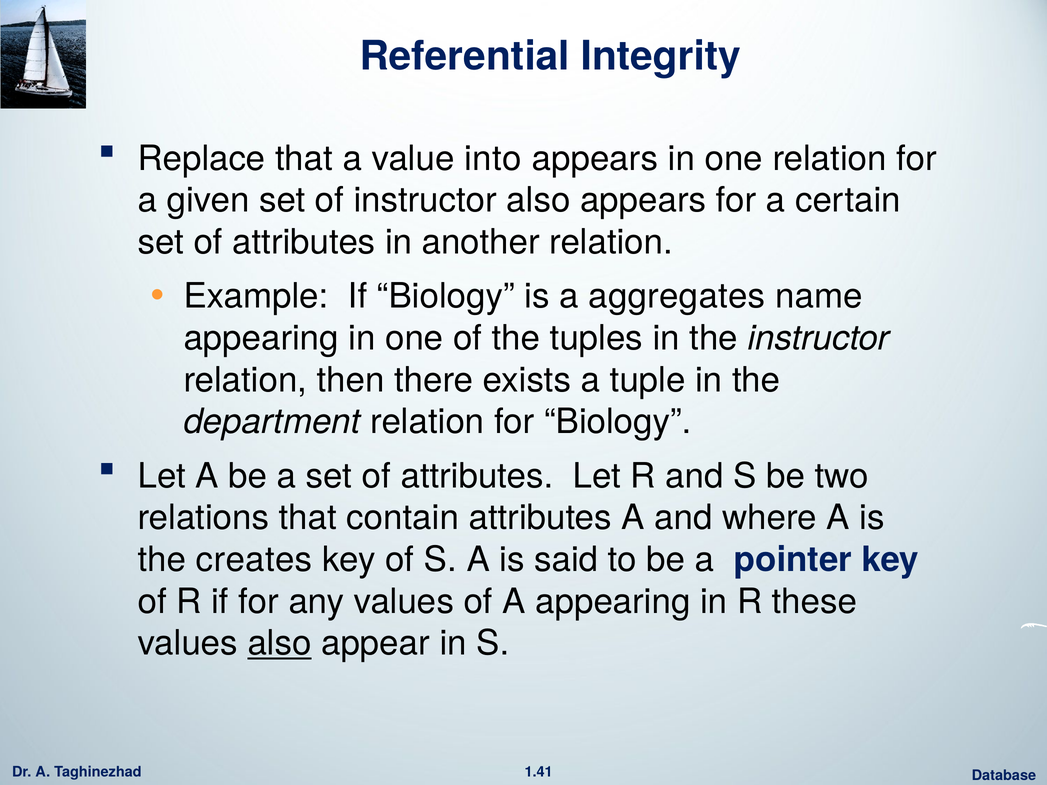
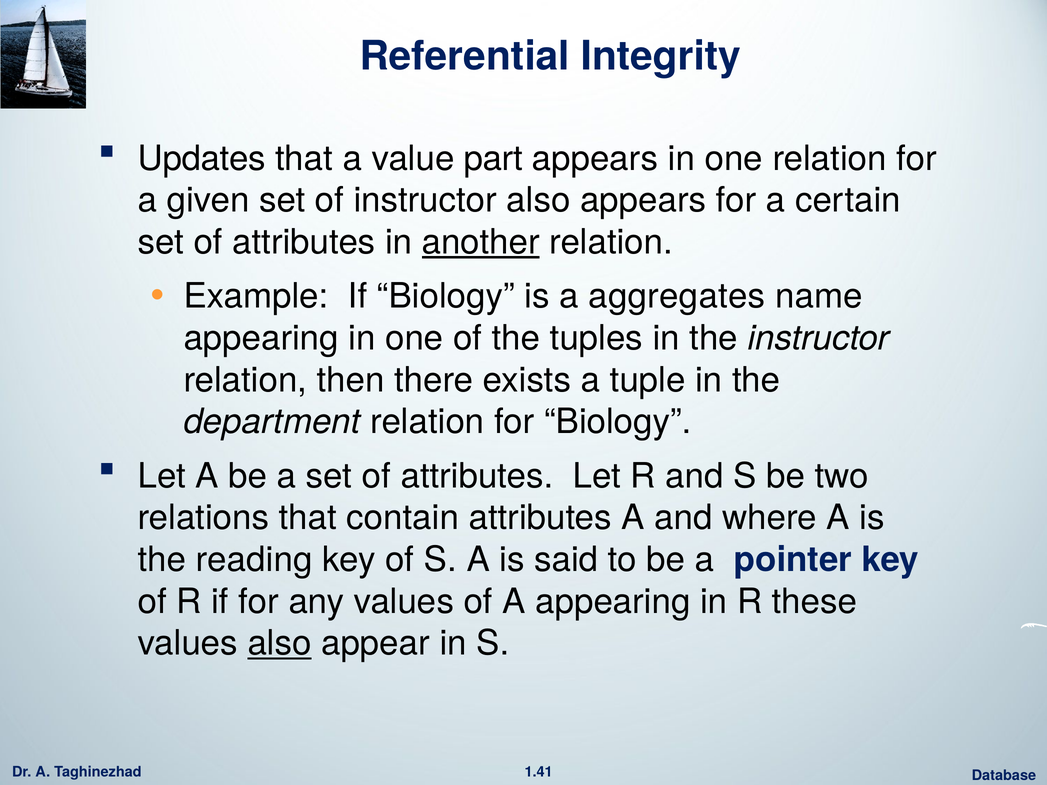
Replace: Replace -> Updates
into: into -> part
another underline: none -> present
creates: creates -> reading
